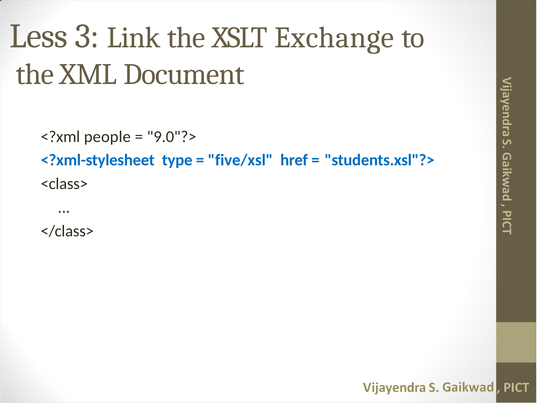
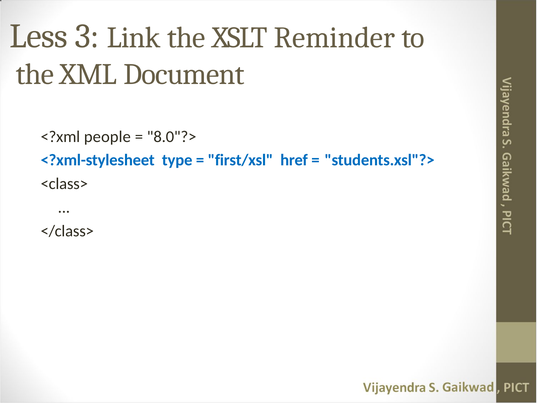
Exchange: Exchange -> Reminder
9.0"?>: 9.0"?> -> 8.0"?>
five/xsl: five/xsl -> first/xsl
